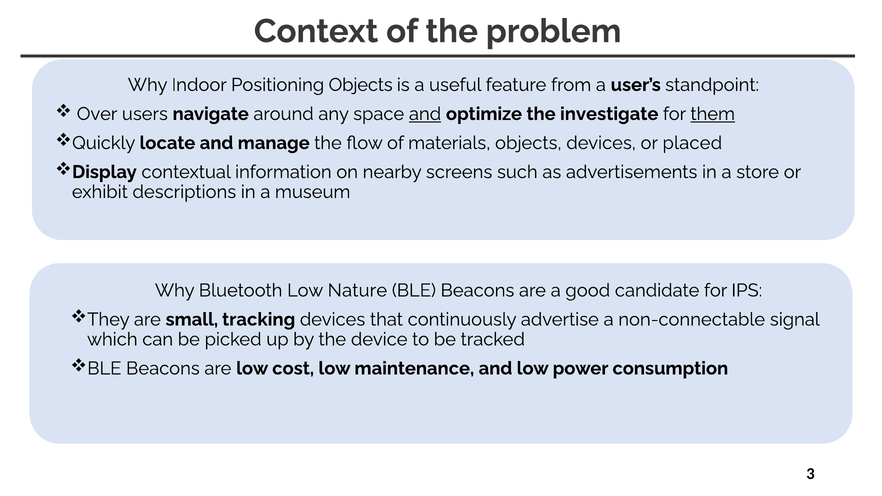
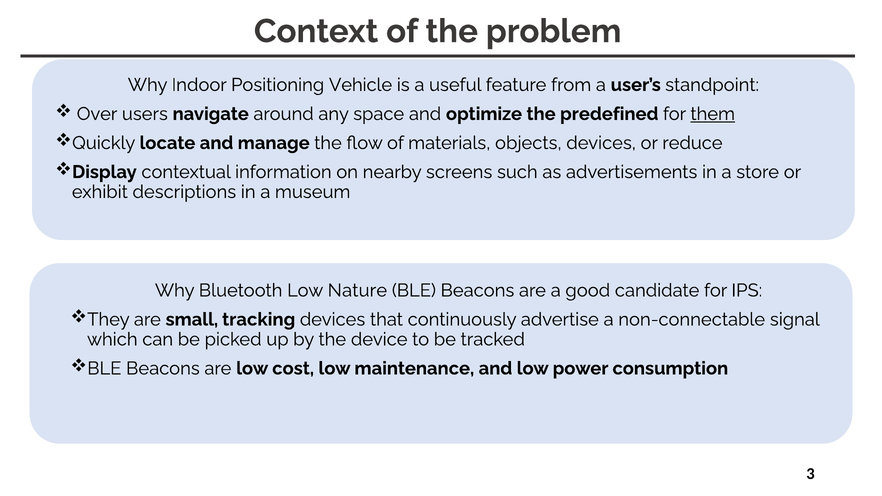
Positioning Objects: Objects -> Vehicle
and at (425, 114) underline: present -> none
investigate: investigate -> predefined
placed: placed -> reduce
